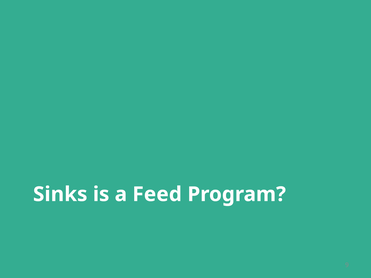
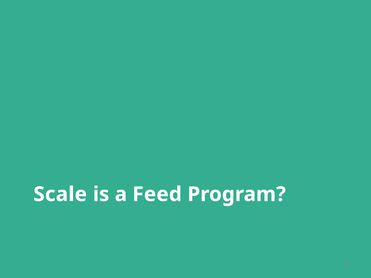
Sinks: Sinks -> Scale
